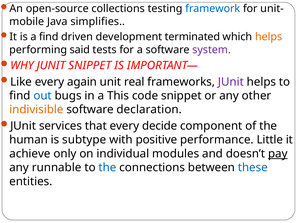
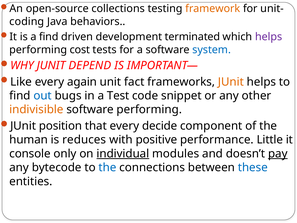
framework colour: blue -> orange
mobile: mobile -> coding
simplifies: simplifies -> behaviors
helps at (269, 37) colour: orange -> purple
said: said -> cost
system colour: purple -> blue
JUNIT SNIPPET: SNIPPET -> DEPEND
real: real -> fact
JUnit at (231, 82) colour: purple -> orange
This: This -> Test
software declaration: declaration -> performing
services: services -> position
subtype: subtype -> reduces
achieve: achieve -> console
individual underline: none -> present
runnable: runnable -> bytecode
